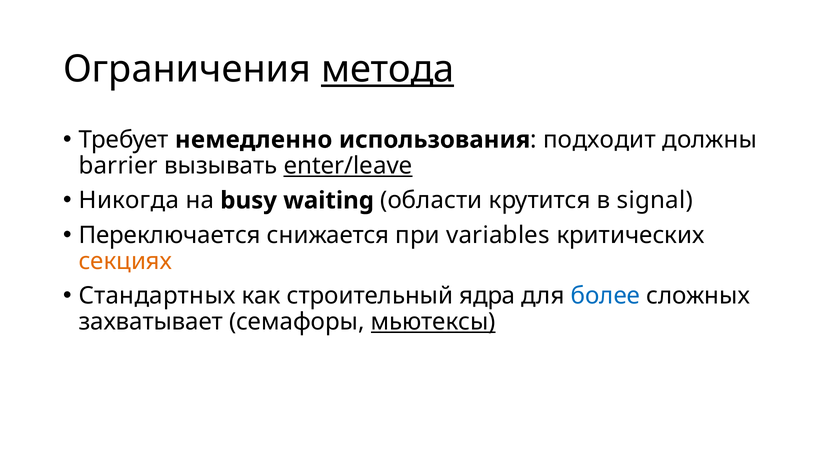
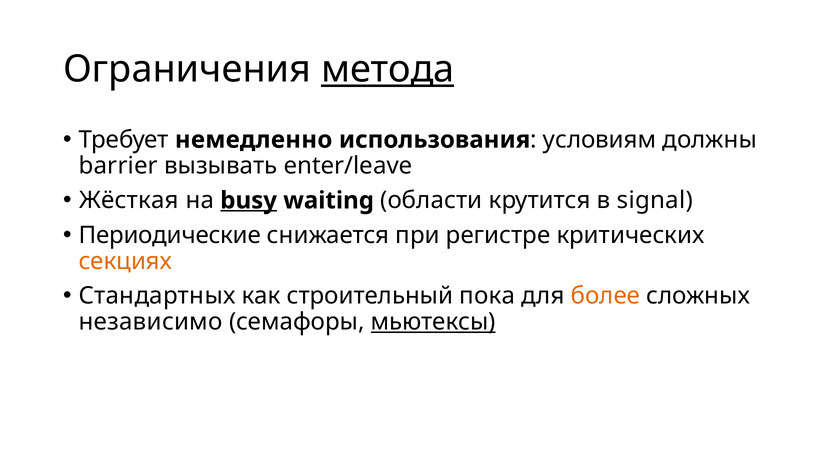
подходит: подходит -> условиям
enter/leave underline: present -> none
Никогда: Никогда -> Жёсткая
busy underline: none -> present
Переключается: Переключается -> Периодические
variables: variables -> регистре
ядра: ядра -> пока
более colour: blue -> orange
захватывает: захватывает -> независимо
